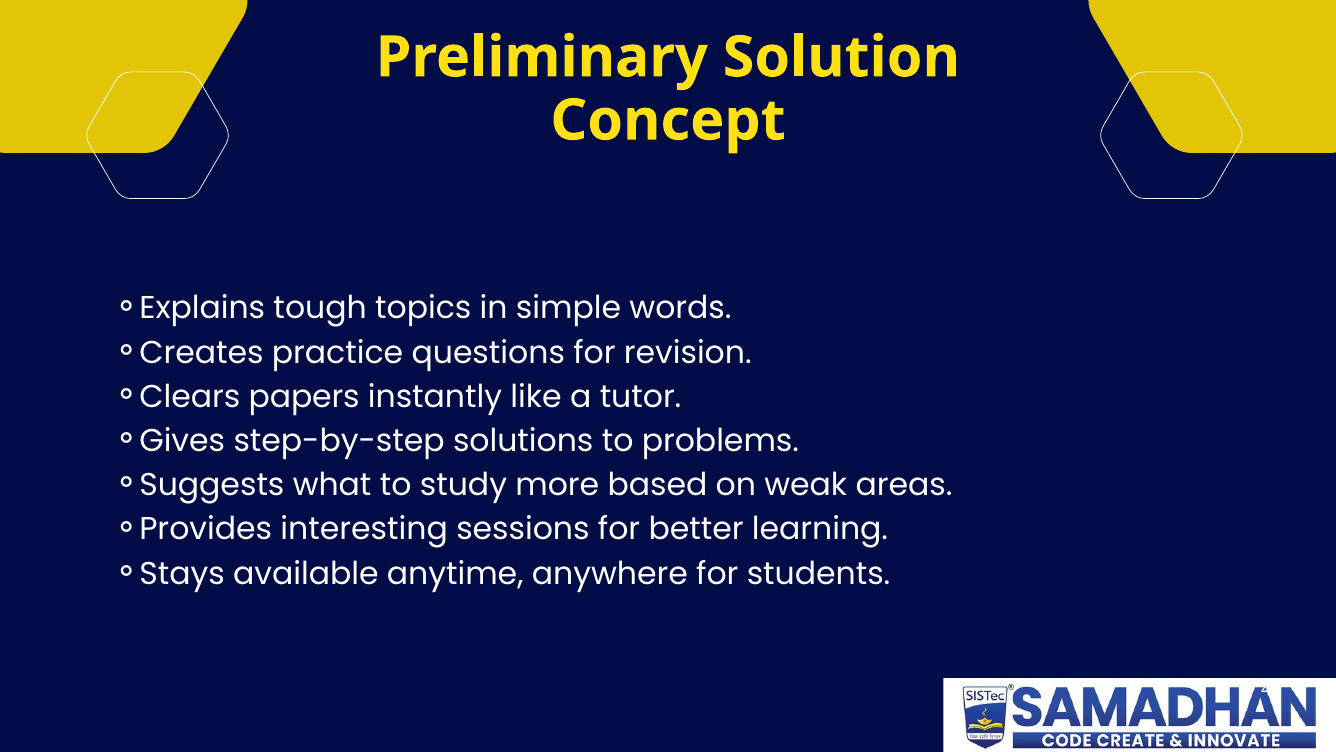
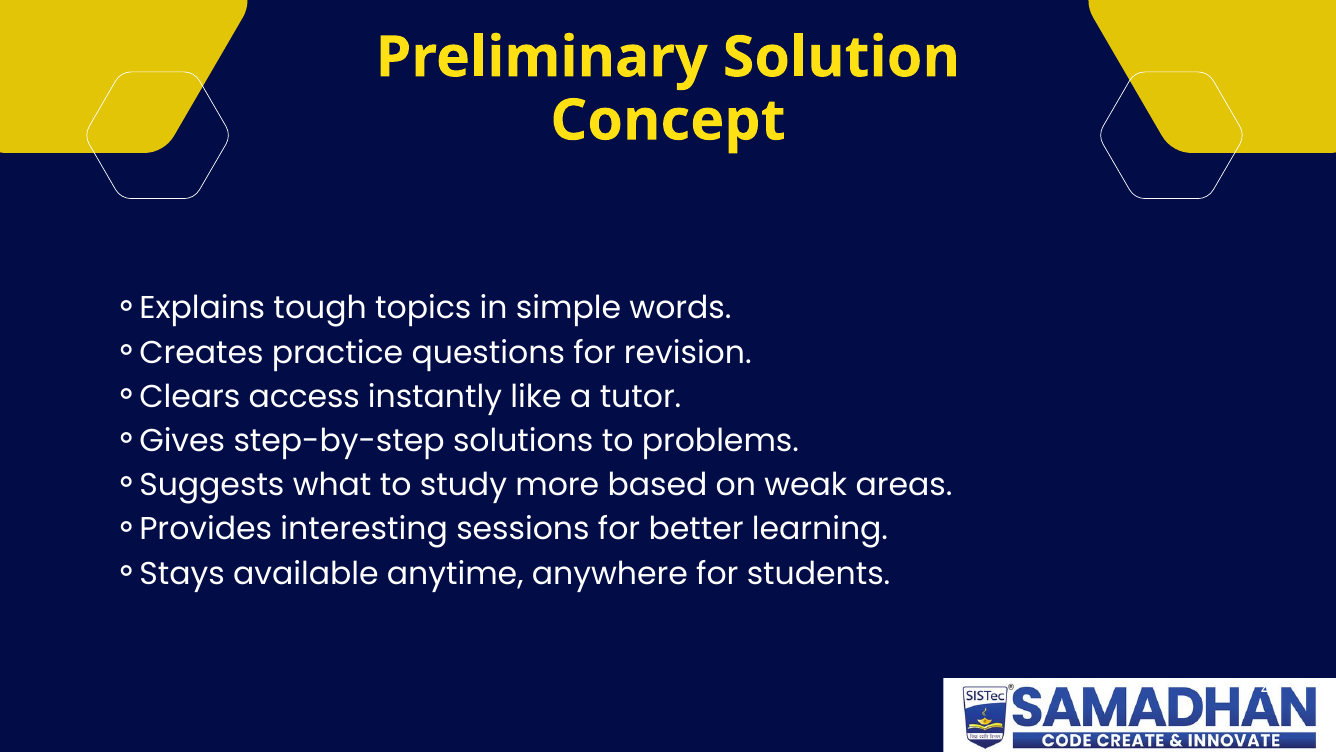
papers: papers -> access
